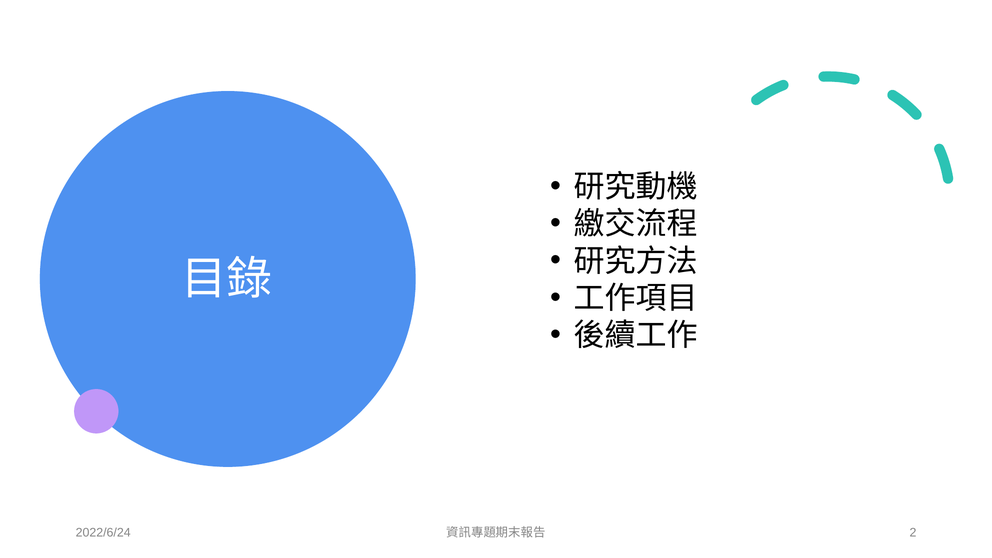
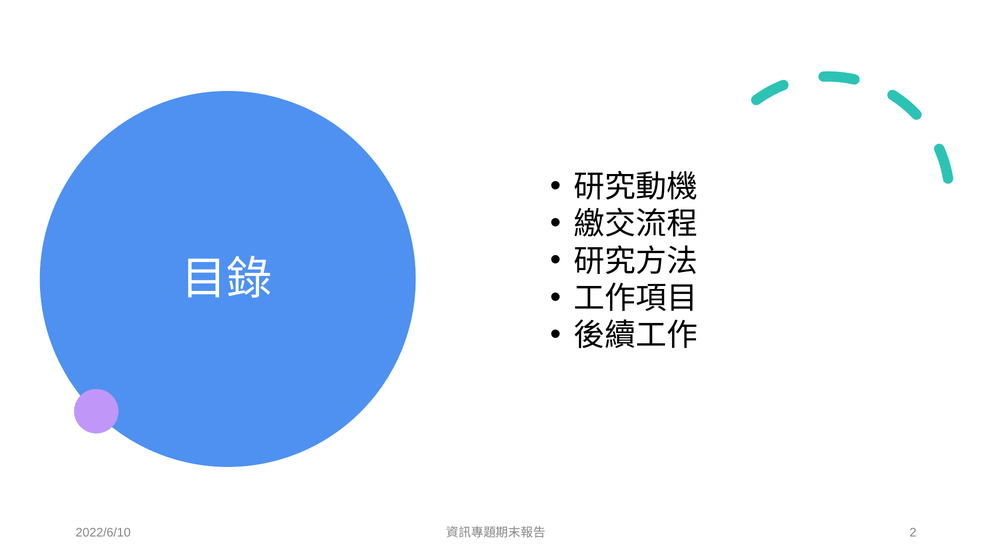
2022/6/24: 2022/6/24 -> 2022/6/10
